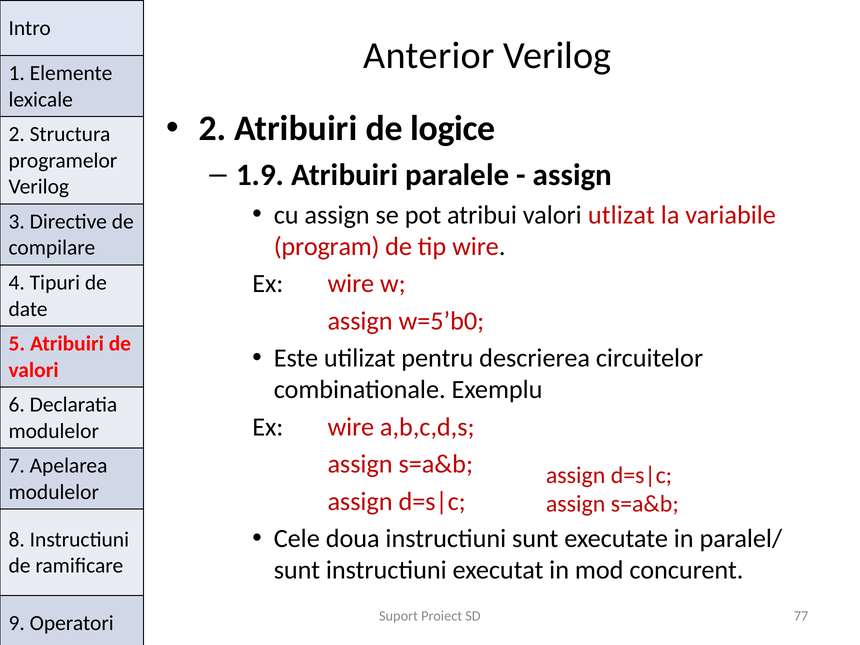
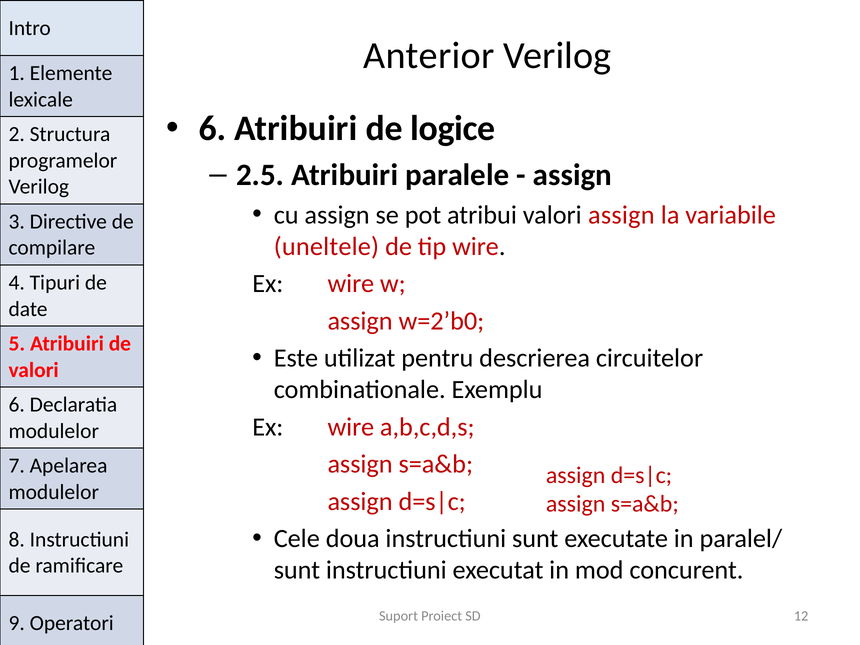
2 at (212, 129): 2 -> 6
1.9: 1.9 -> 2.5
valori utlizat: utlizat -> assign
program: program -> uneltele
w=5’b0: w=5’b0 -> w=2’b0
77: 77 -> 12
